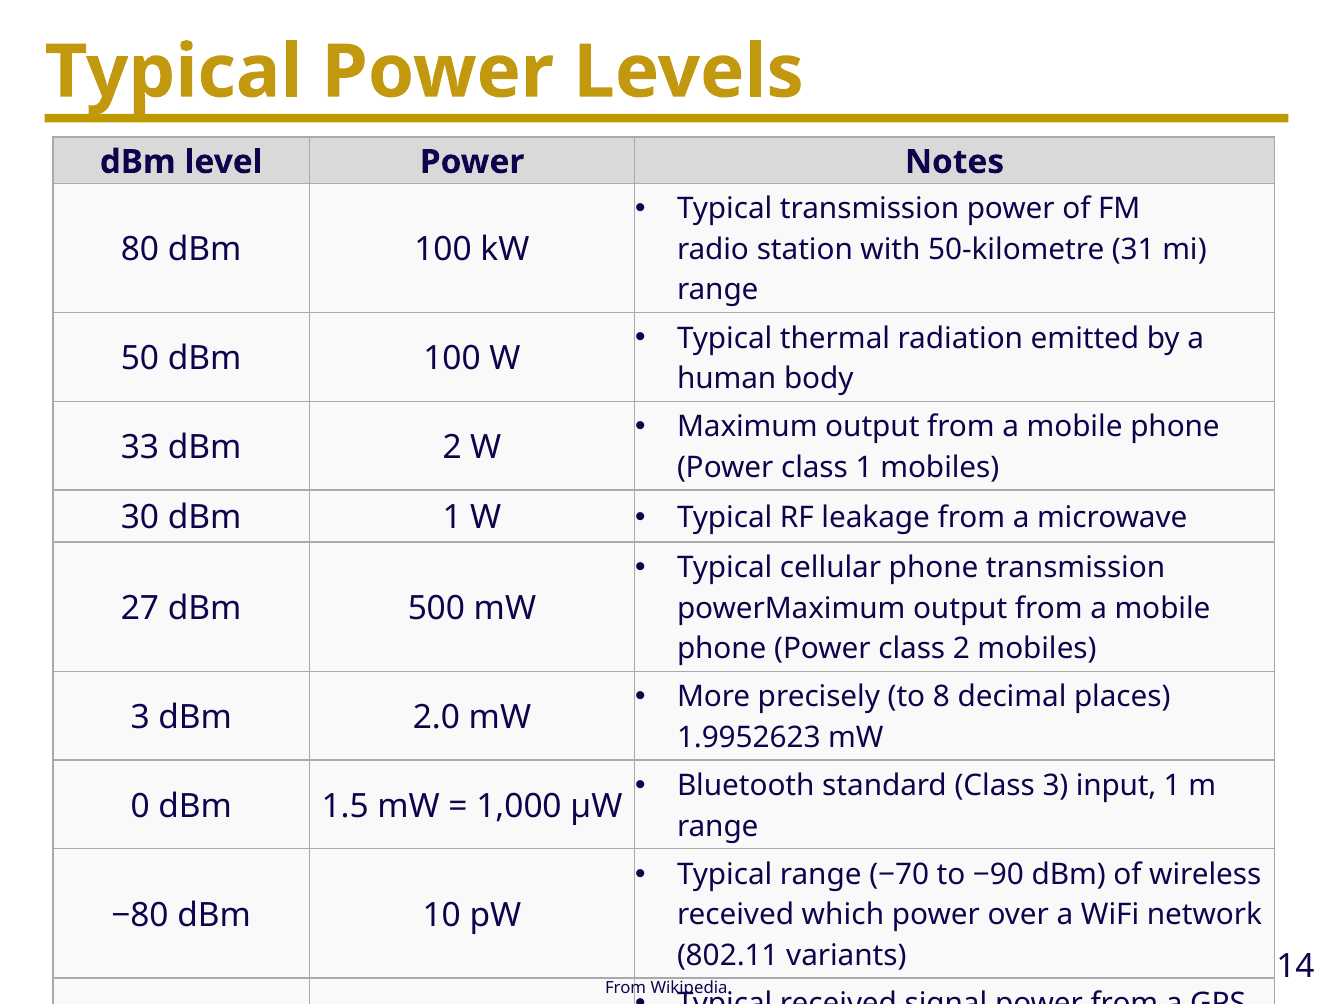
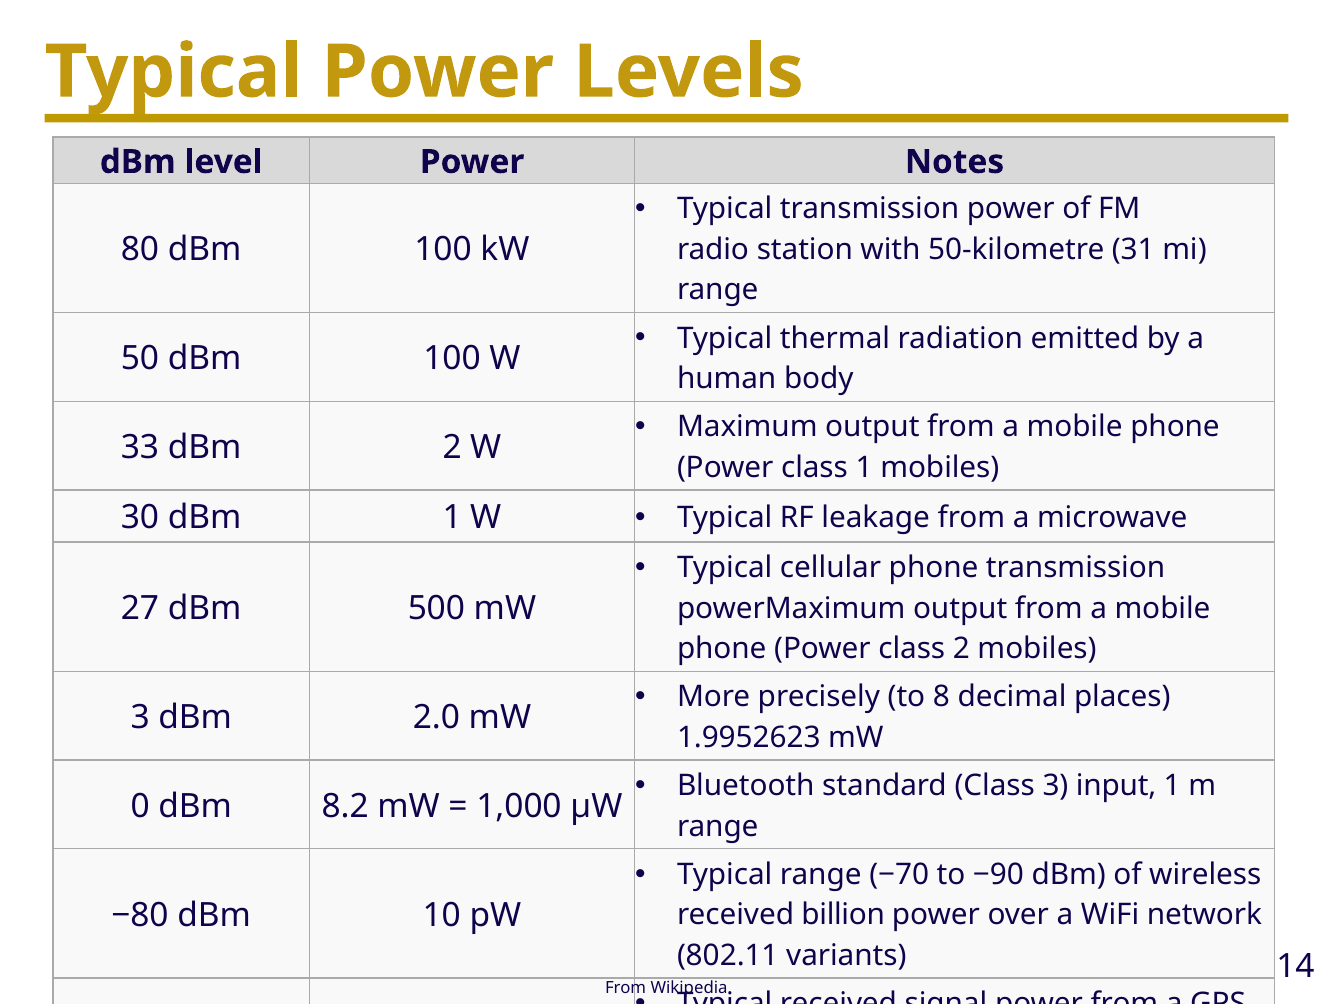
1.5: 1.5 -> 8.2
which: which -> billion
